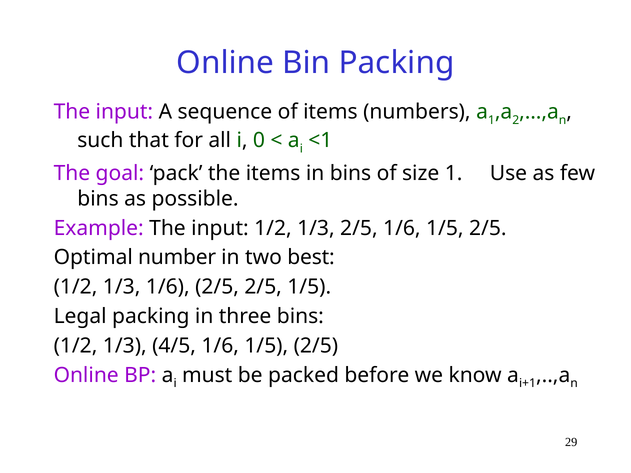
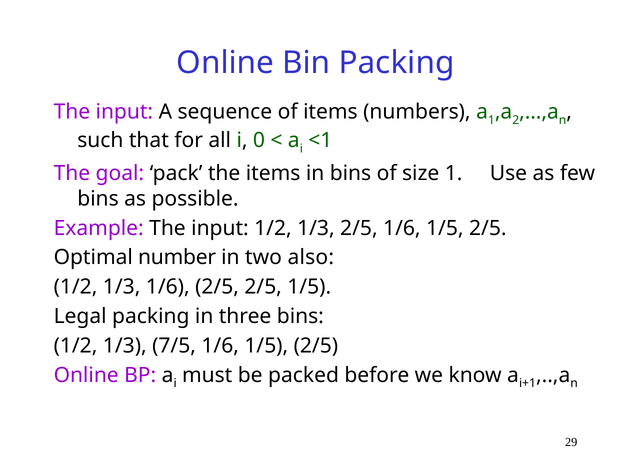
best: best -> also
4/5: 4/5 -> 7/5
